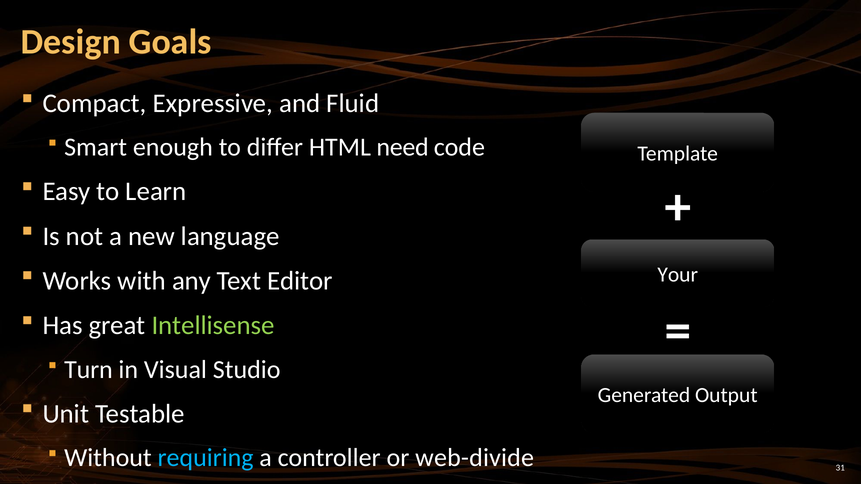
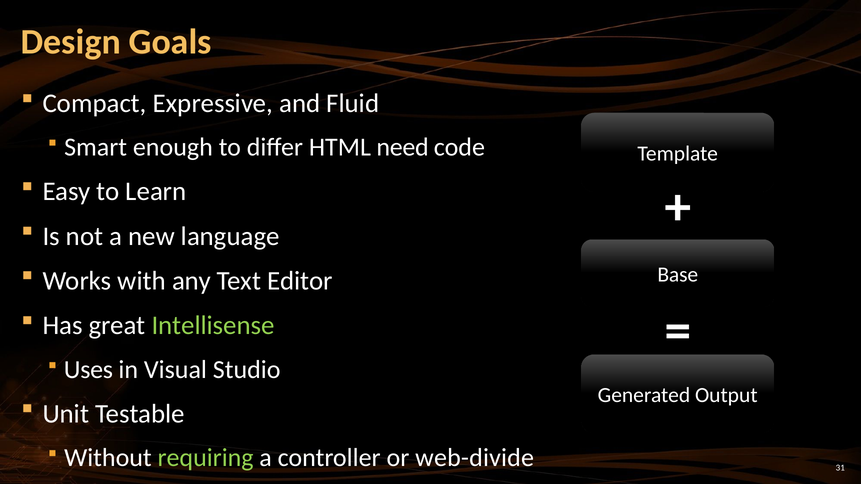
Your: Your -> Base
Turn: Turn -> Uses
requiring colour: light blue -> light green
